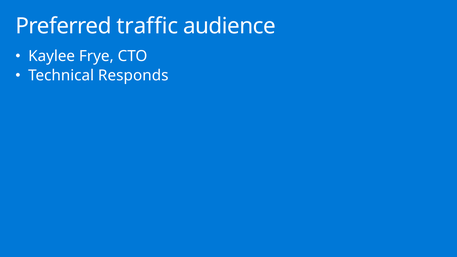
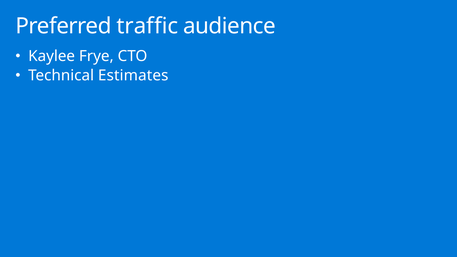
Responds: Responds -> Estimates
